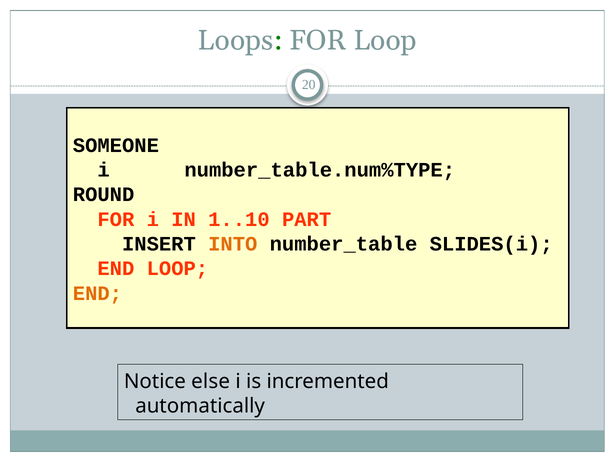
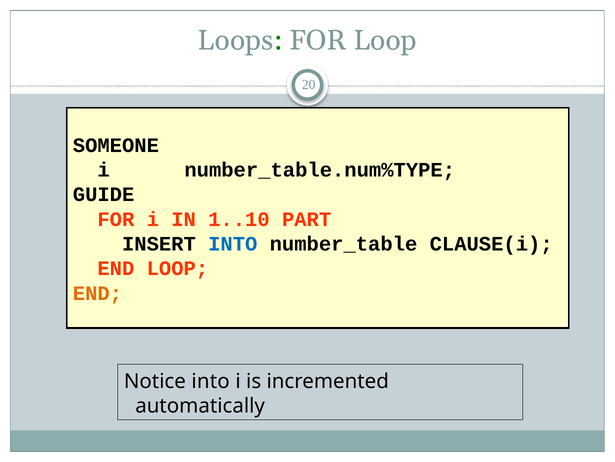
ROUND: ROUND -> GUIDE
INTO at (233, 244) colour: orange -> blue
SLIDES(i: SLIDES(i -> CLAUSE(i
Notice else: else -> into
